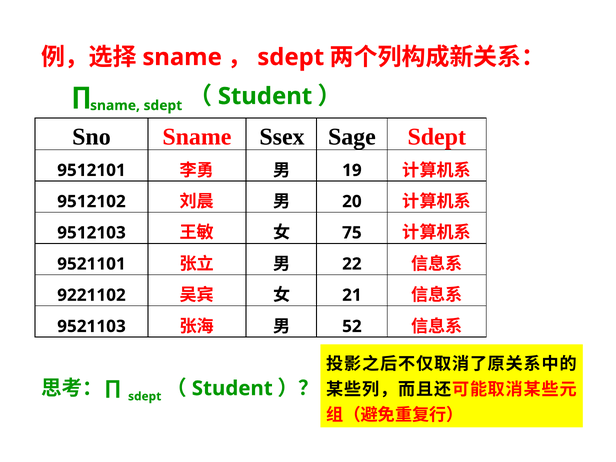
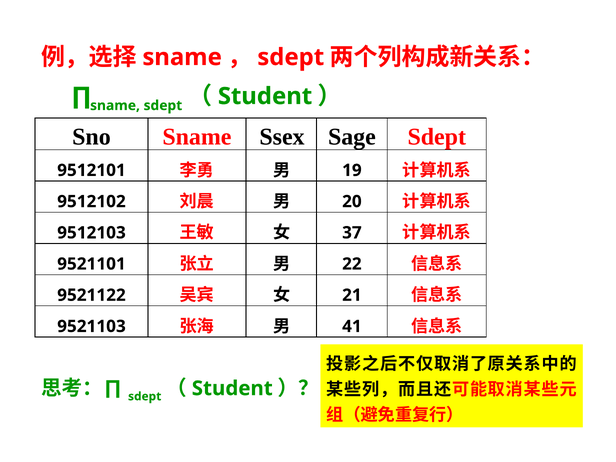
75: 75 -> 37
9221102: 9221102 -> 9521122
52: 52 -> 41
